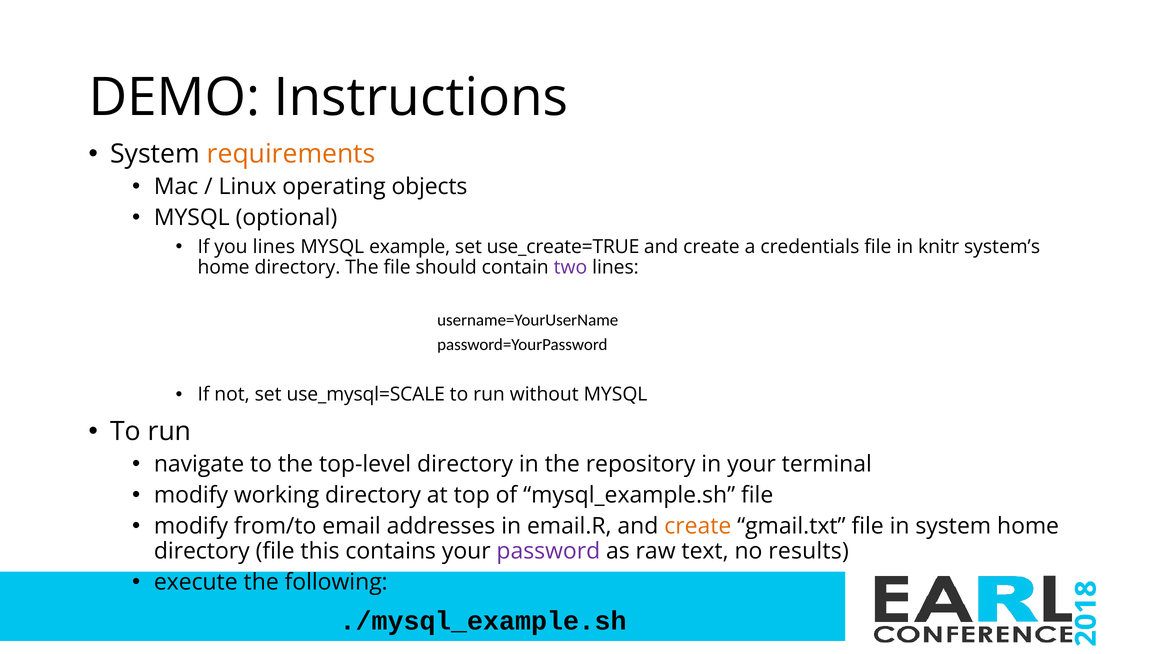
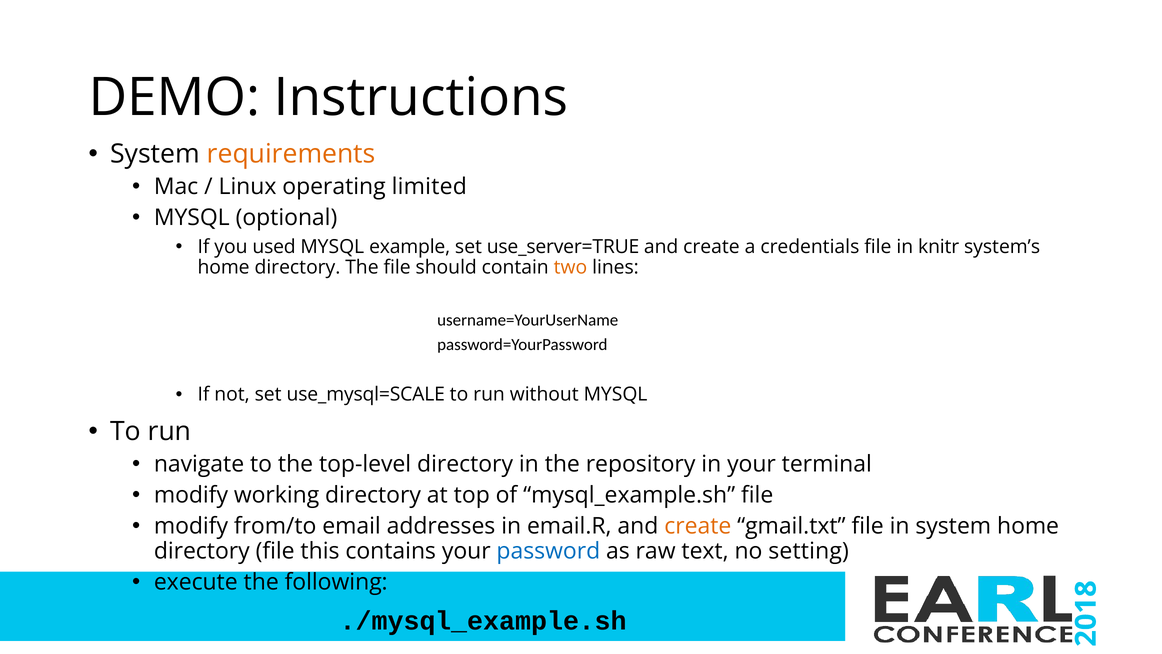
objects: objects -> limited
you lines: lines -> used
use_create=TRUE: use_create=TRUE -> use_server=TRUE
two colour: purple -> orange
password colour: purple -> blue
results: results -> setting
